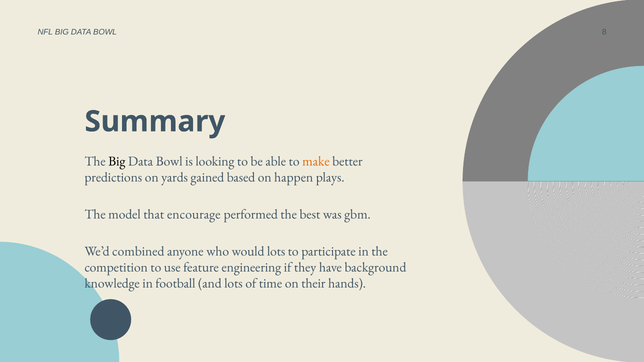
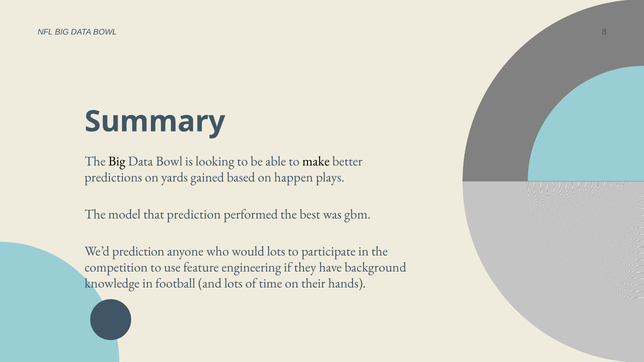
make colour: orange -> black
that encourage: encourage -> prediction
We’d combined: combined -> prediction
